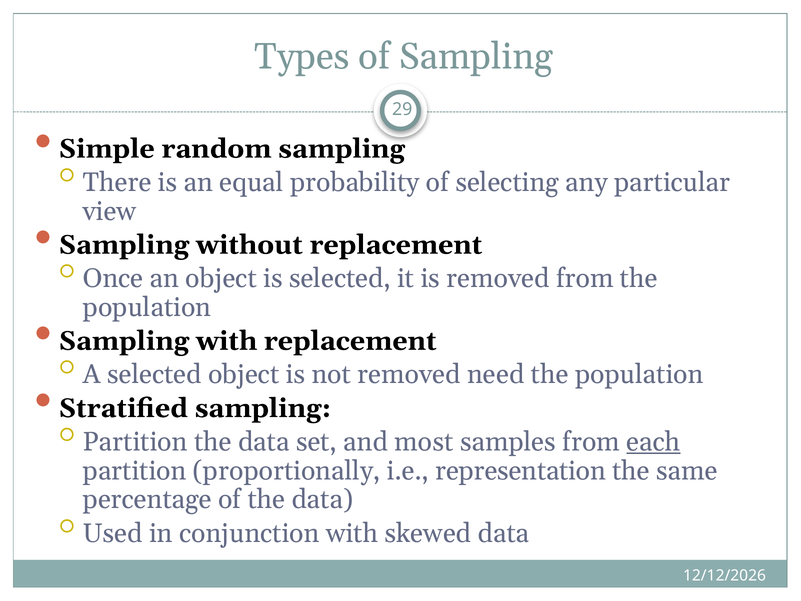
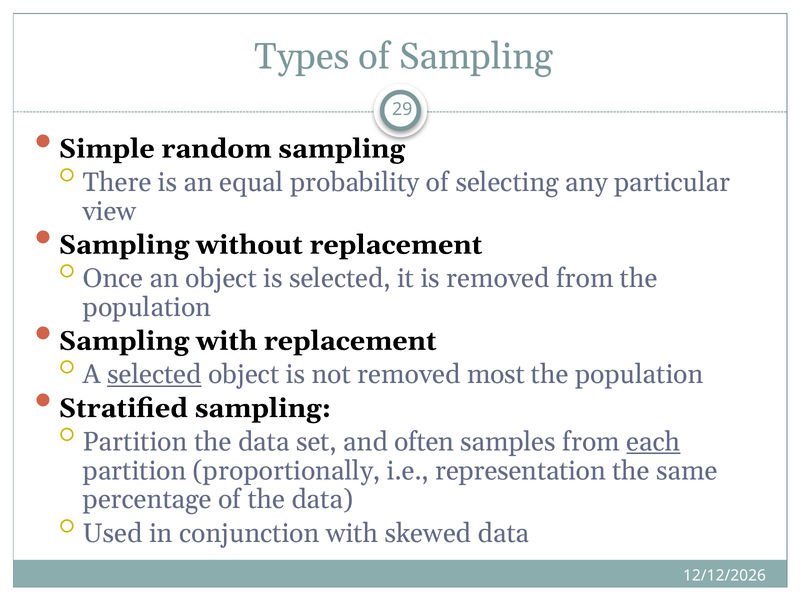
selected at (154, 374) underline: none -> present
need: need -> most
most: most -> often
